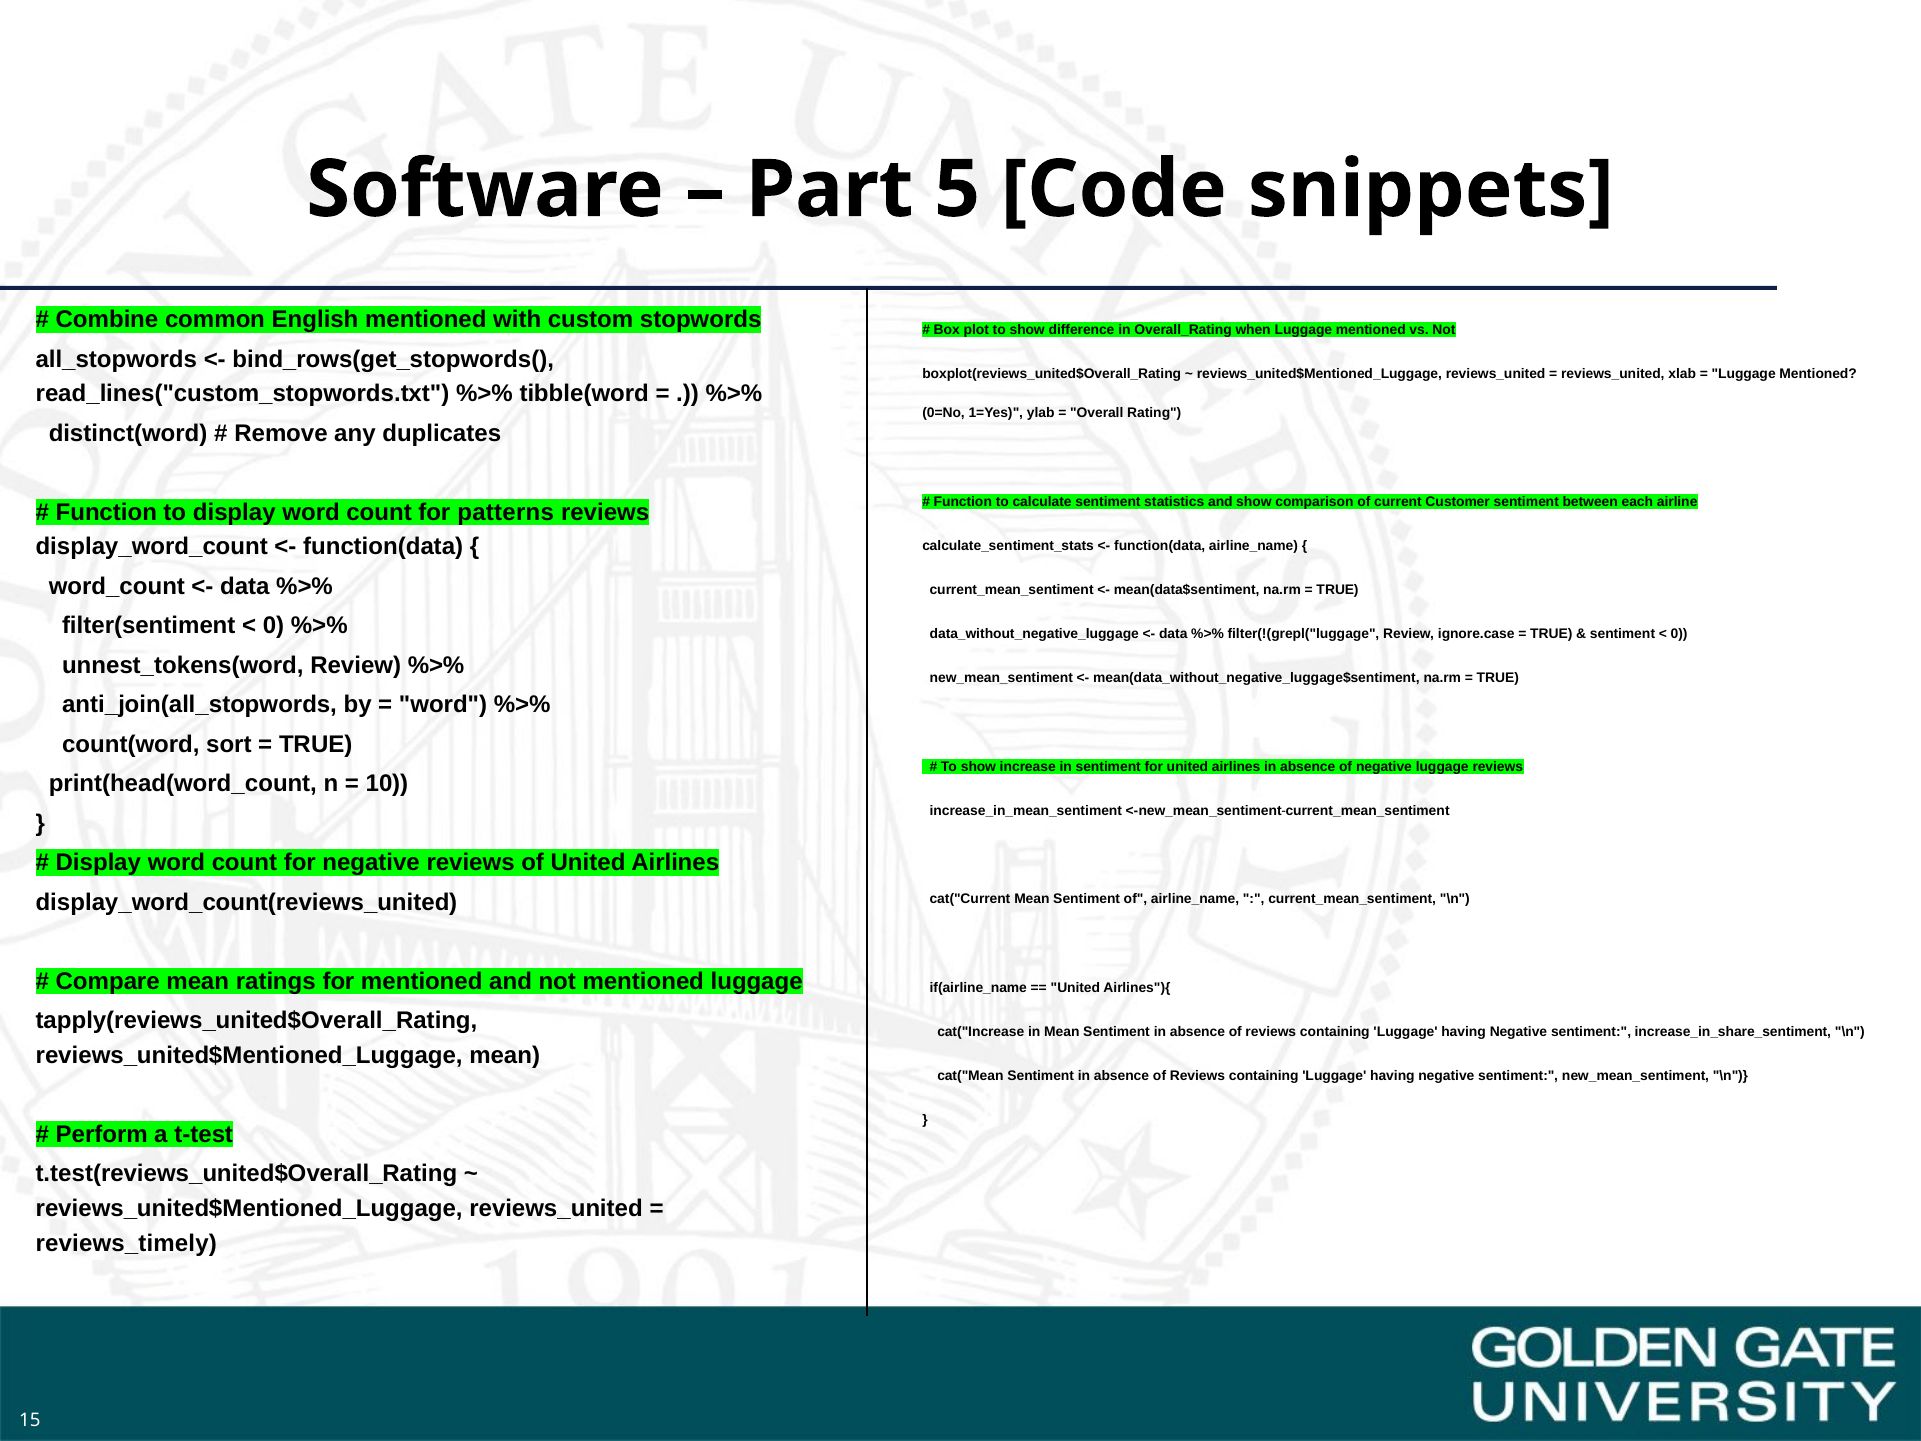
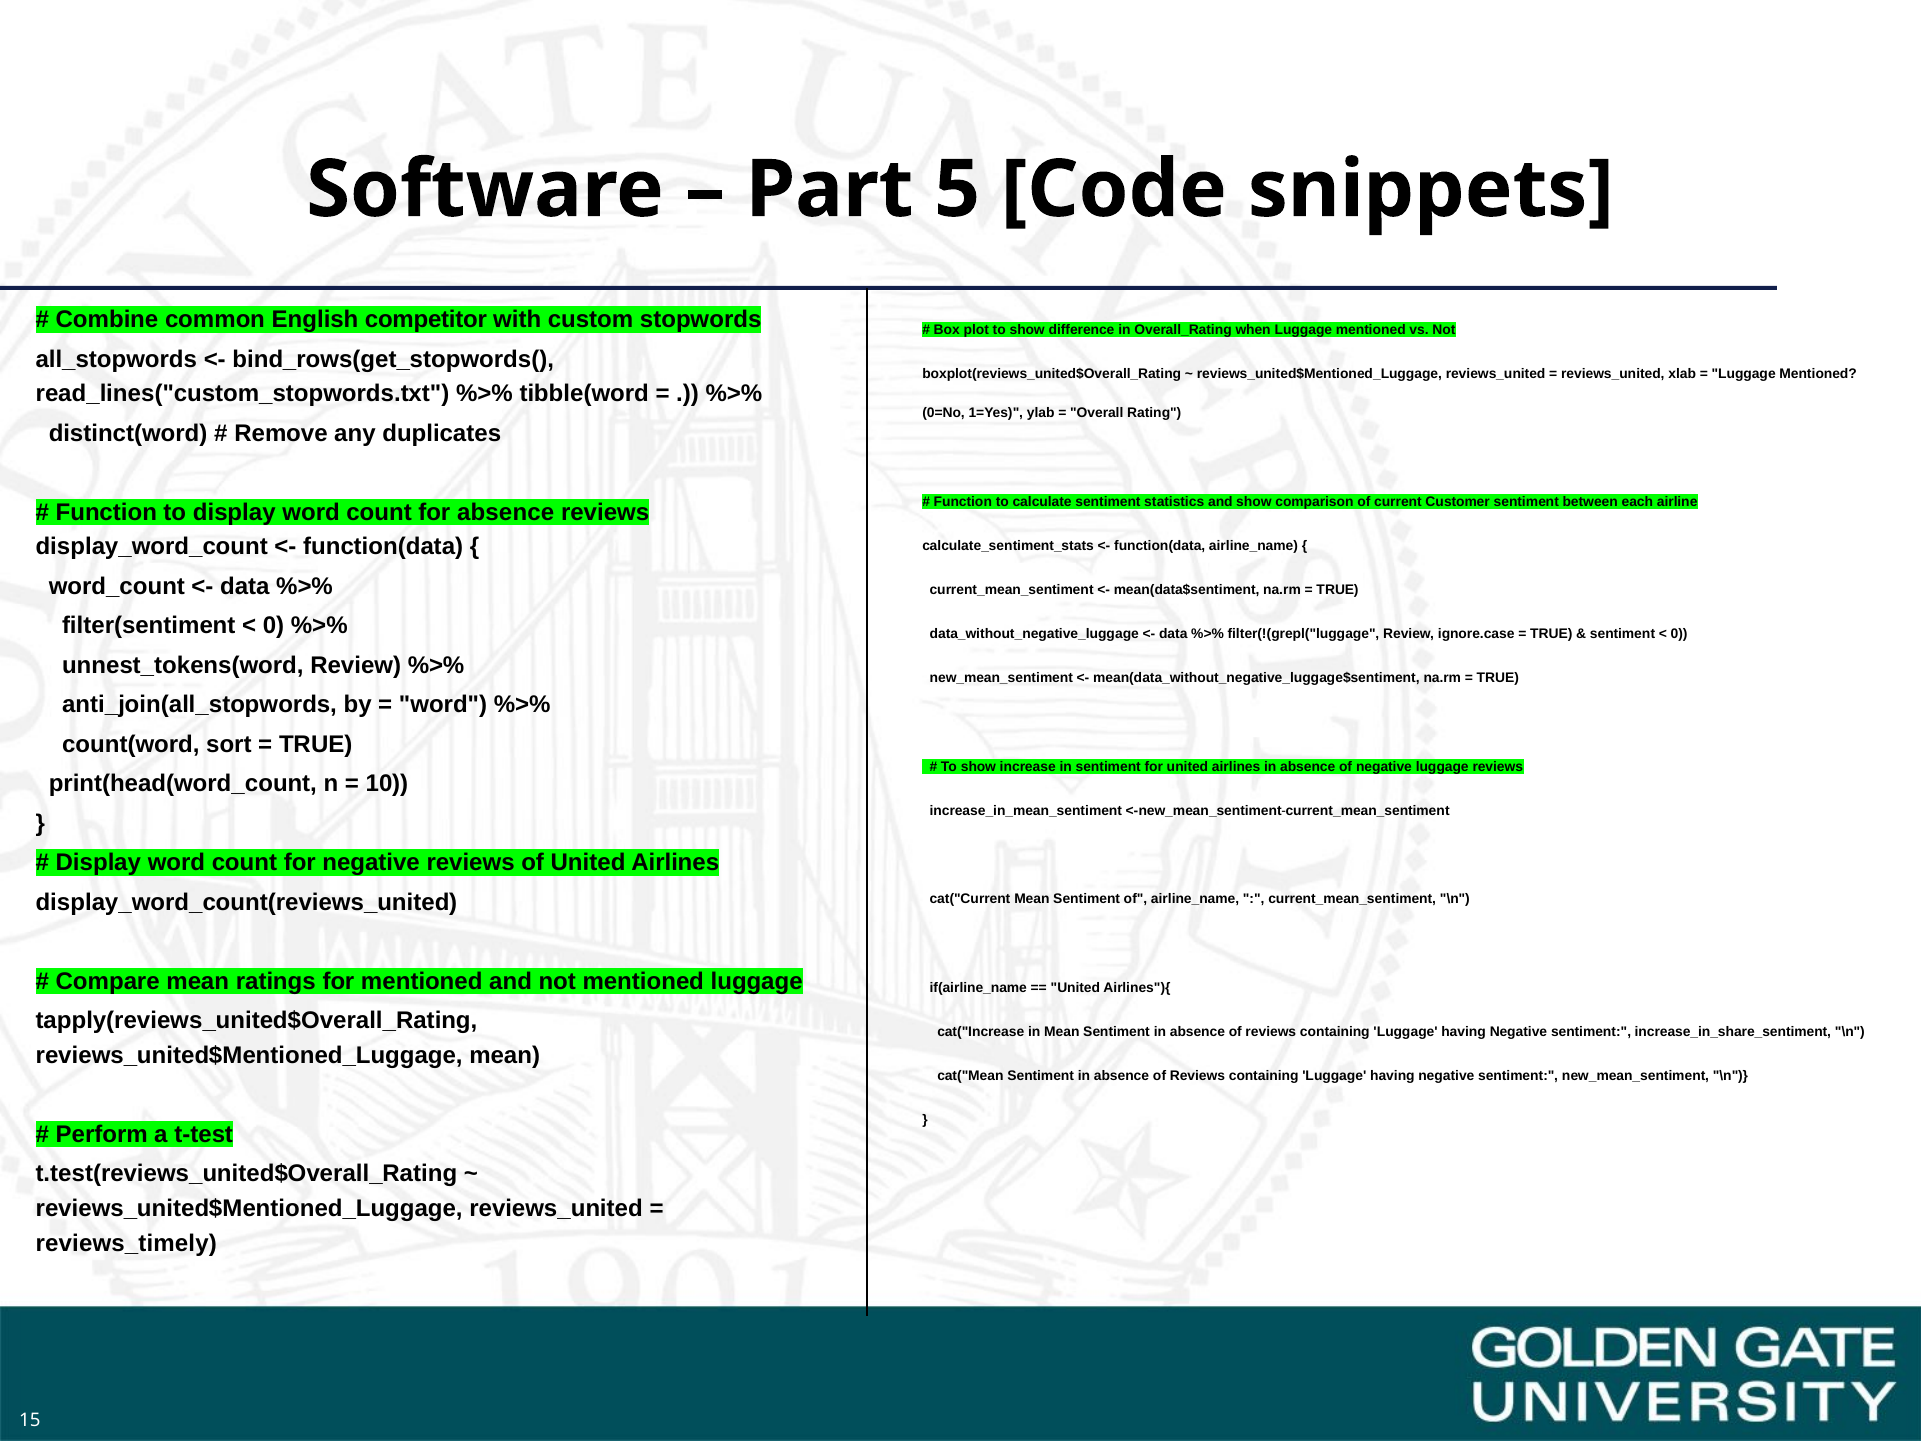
English mentioned: mentioned -> competitor
for patterns: patterns -> absence
